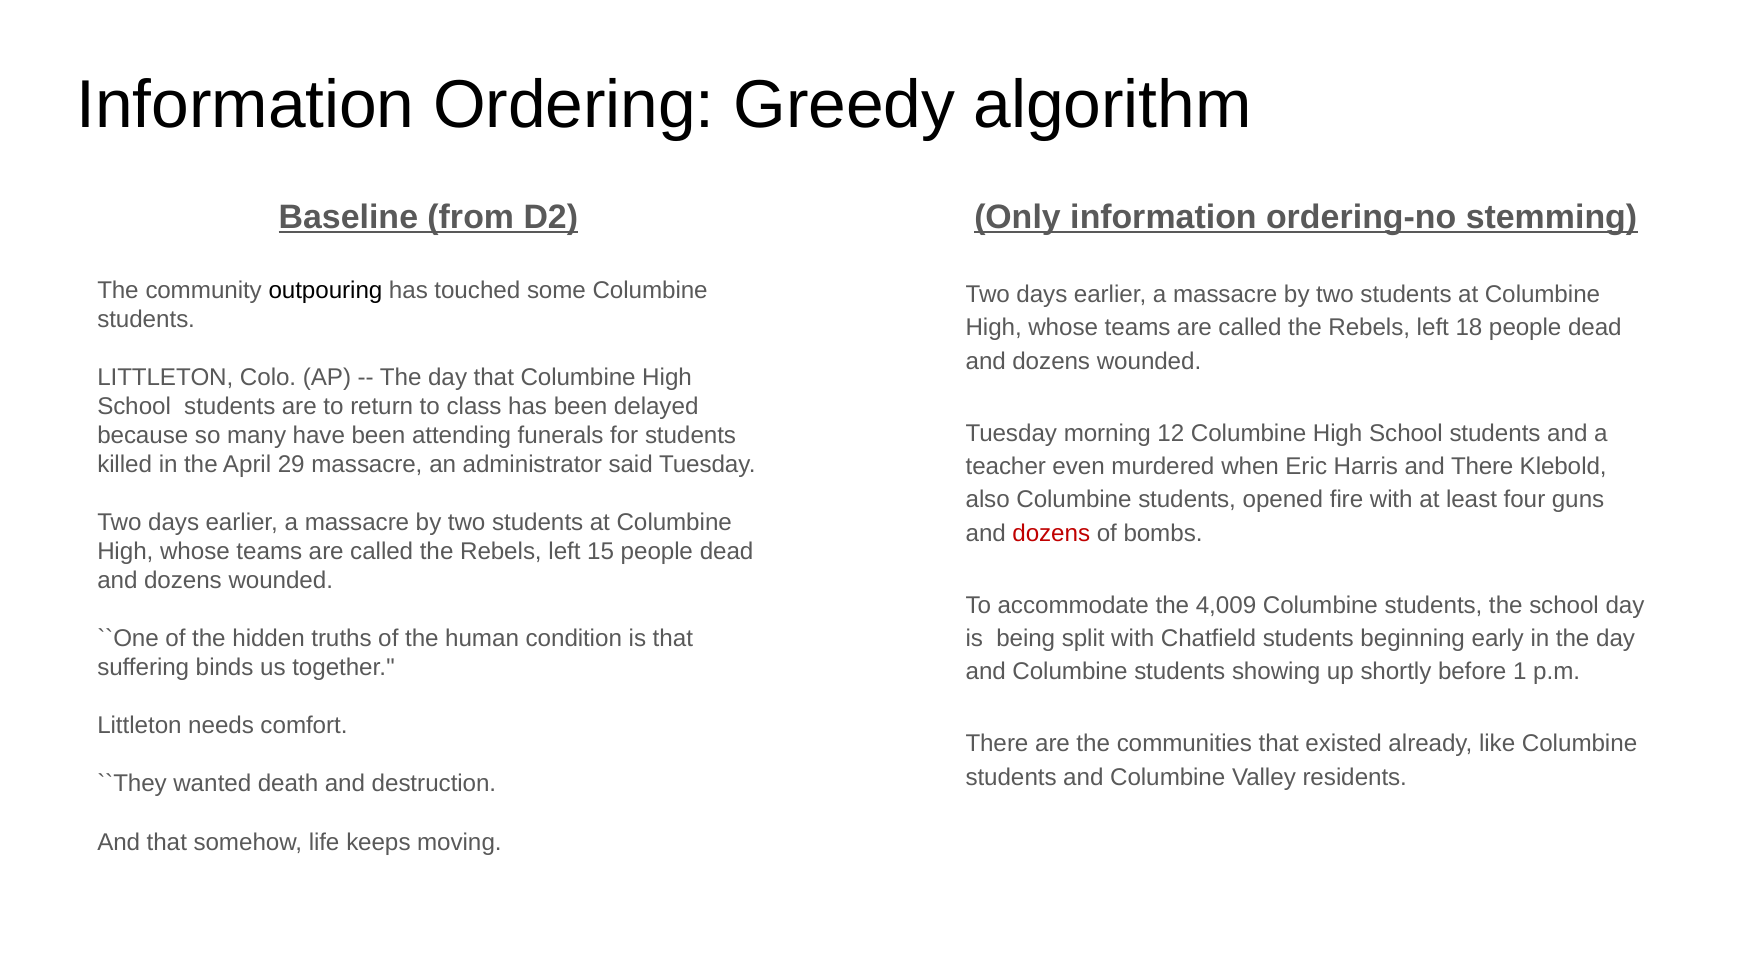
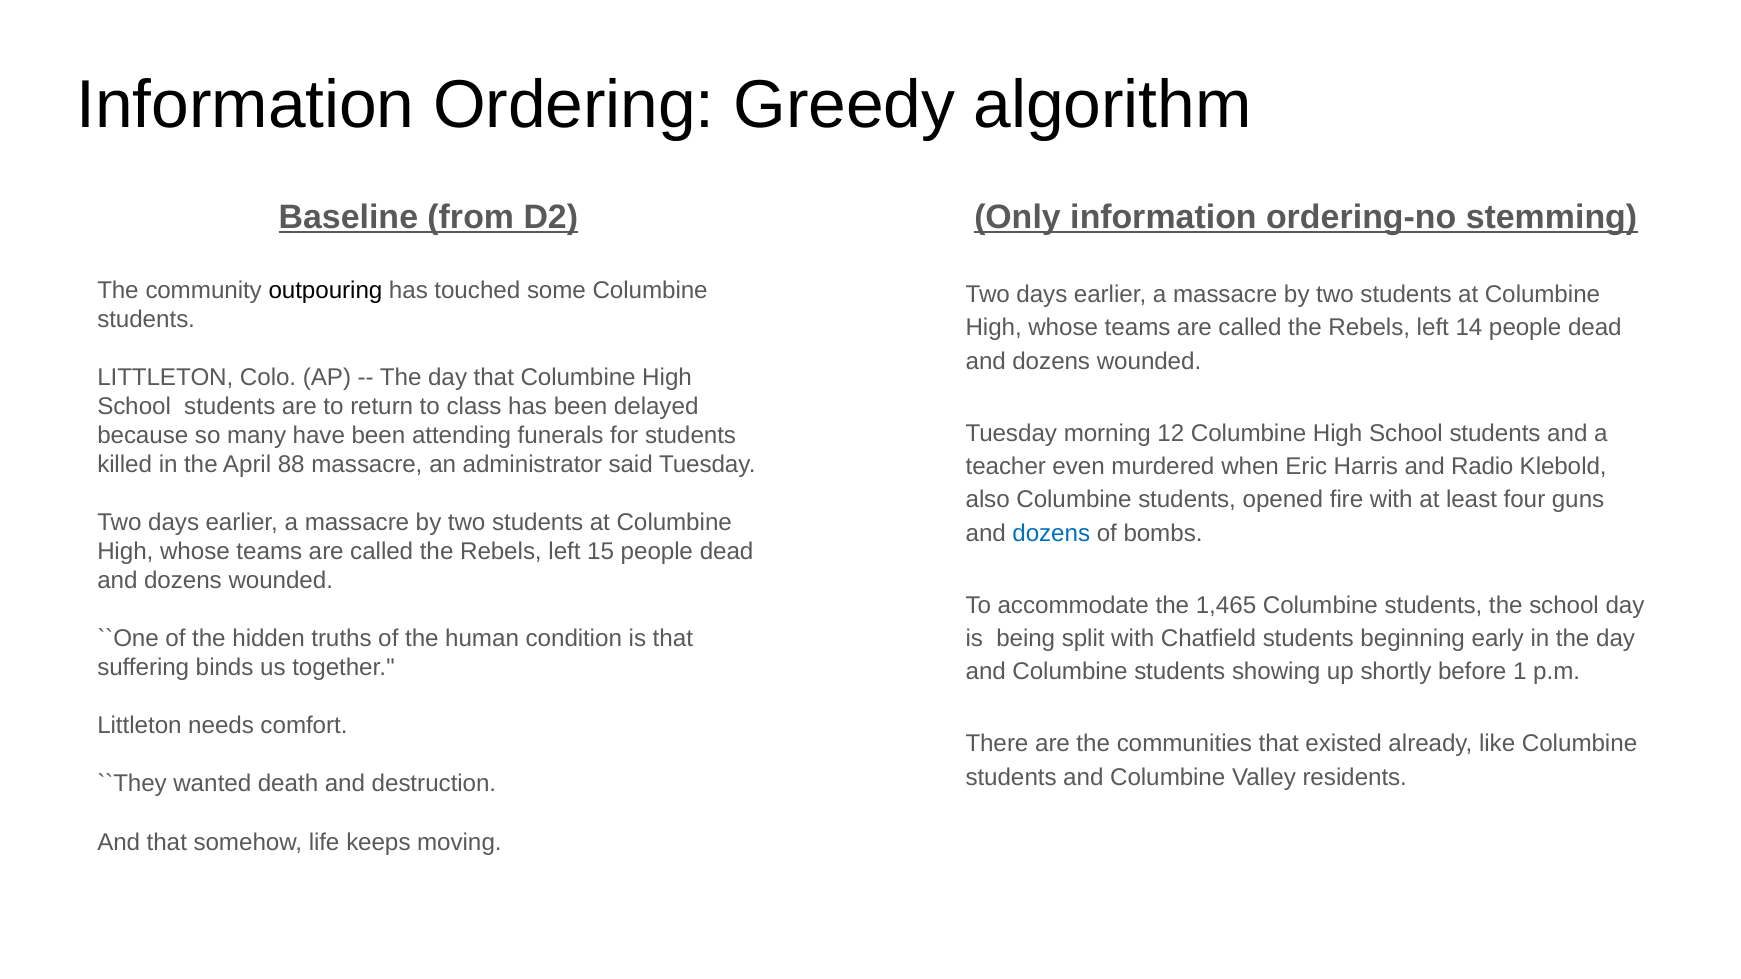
18: 18 -> 14
29: 29 -> 88
and There: There -> Radio
dozens at (1051, 533) colour: red -> blue
4,009: 4,009 -> 1,465
